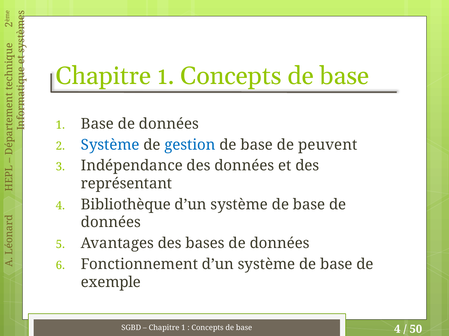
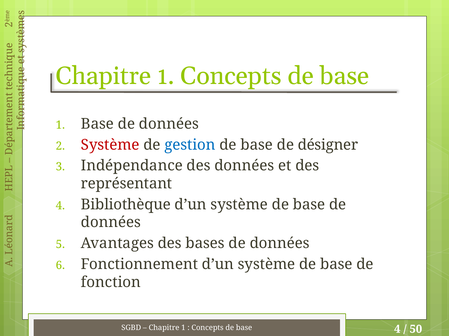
Système at (110, 145) colour: blue -> red
peuvent: peuvent -> désigner
exemple: exemple -> fonction
